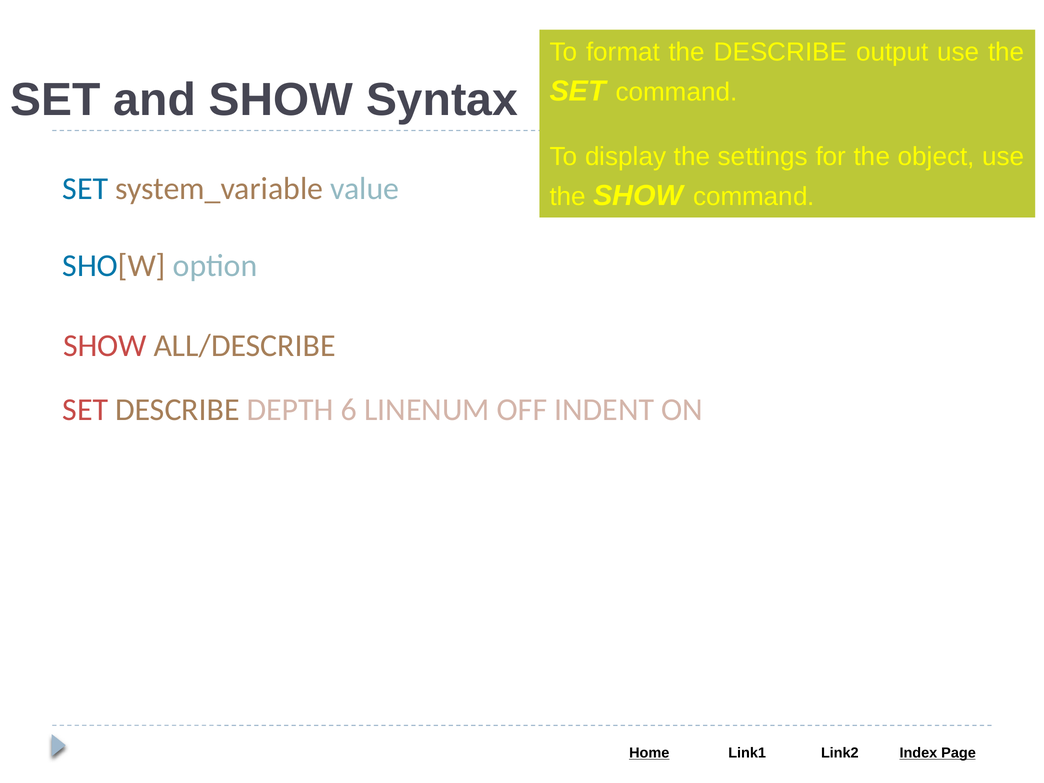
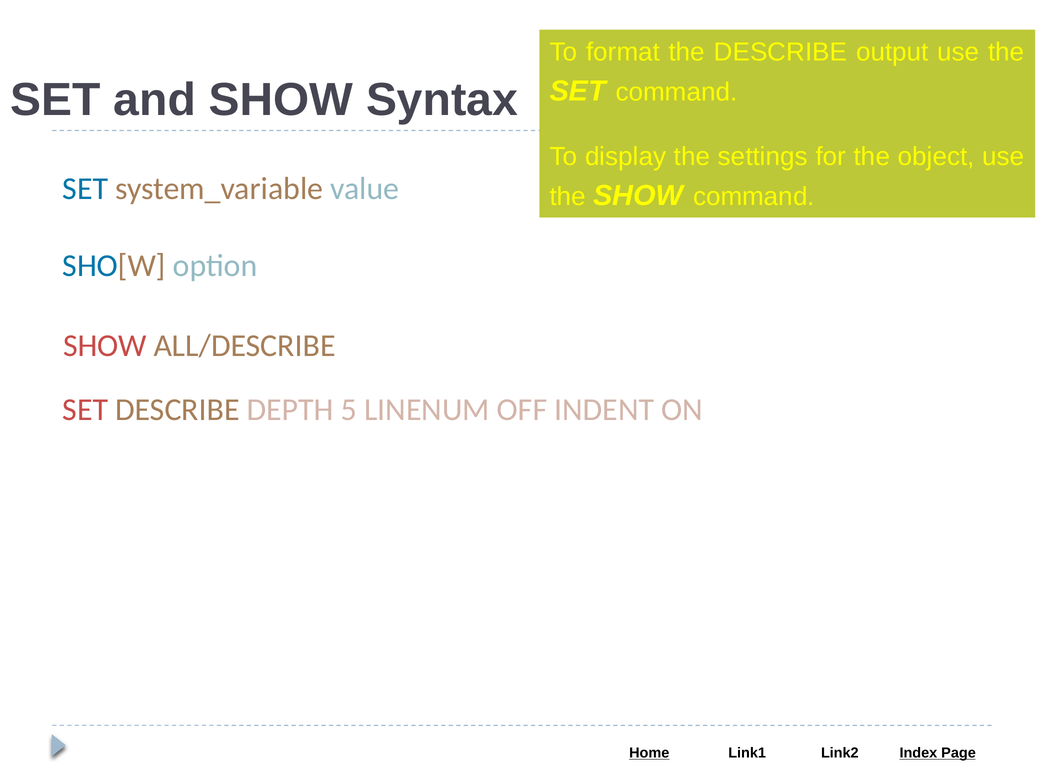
6: 6 -> 5
